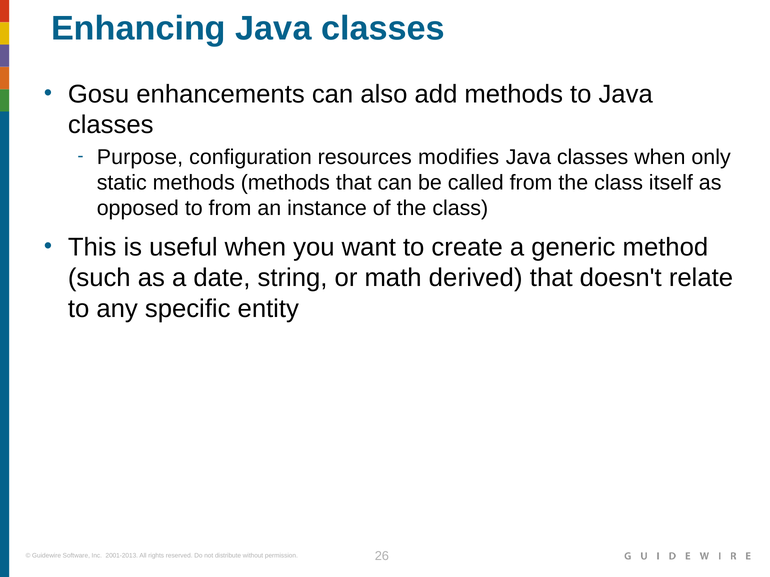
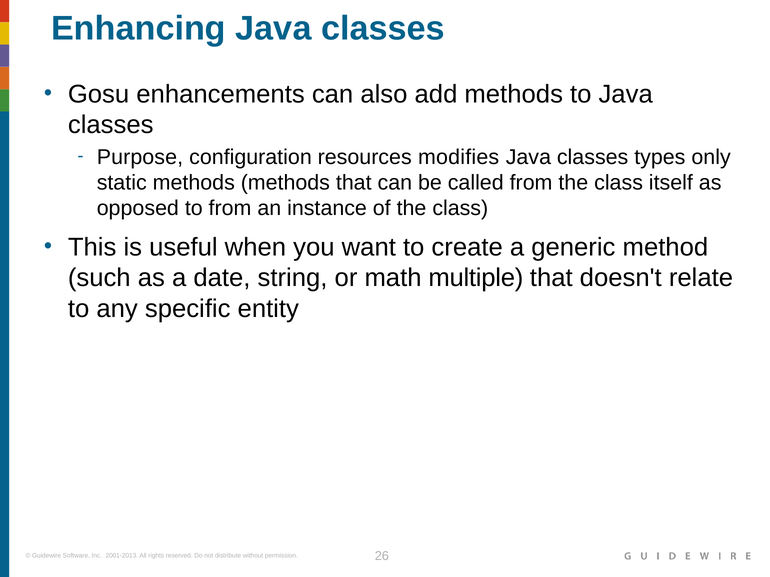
classes when: when -> types
derived: derived -> multiple
